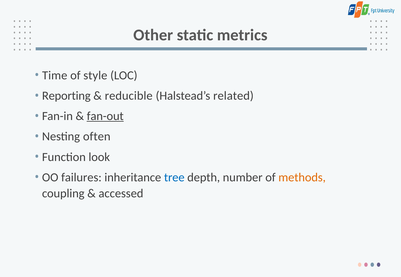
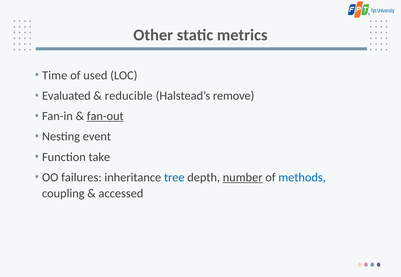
style: style -> used
Reporting: Reporting -> Evaluated
related: related -> remove
often: often -> event
look: look -> take
number underline: none -> present
methods colour: orange -> blue
